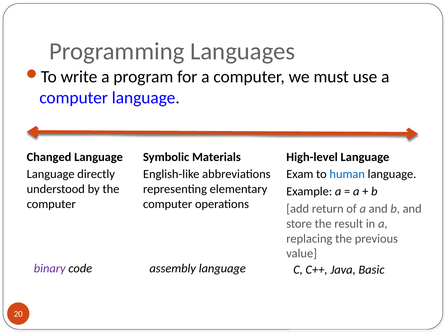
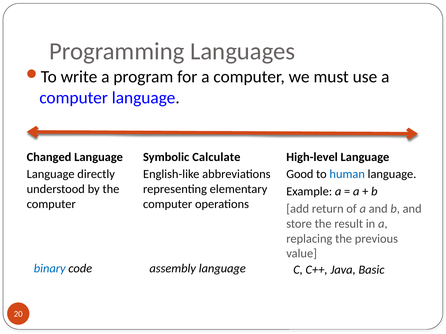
Materials: Materials -> Calculate
Exam: Exam -> Good
binary colour: purple -> blue
